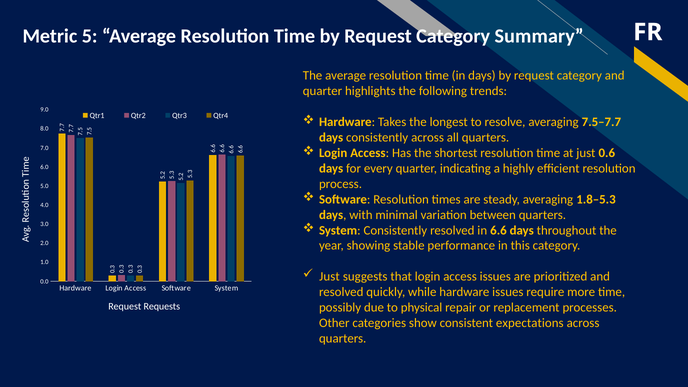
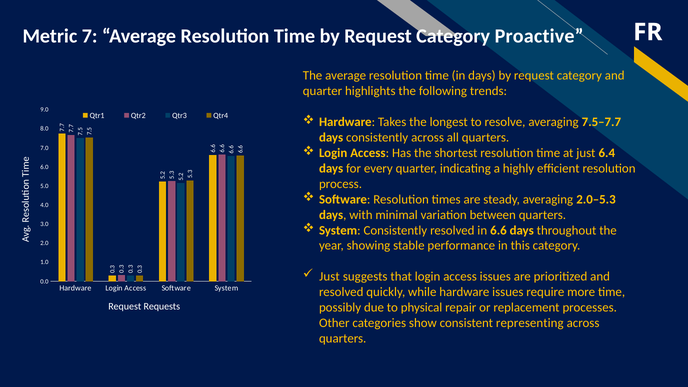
Metric 5: 5 -> 7
Summary: Summary -> Proactive
0.6: 0.6 -> 6.4
1.8–5.3: 1.8–5.3 -> 2.0–5.3
expectations: expectations -> representing
